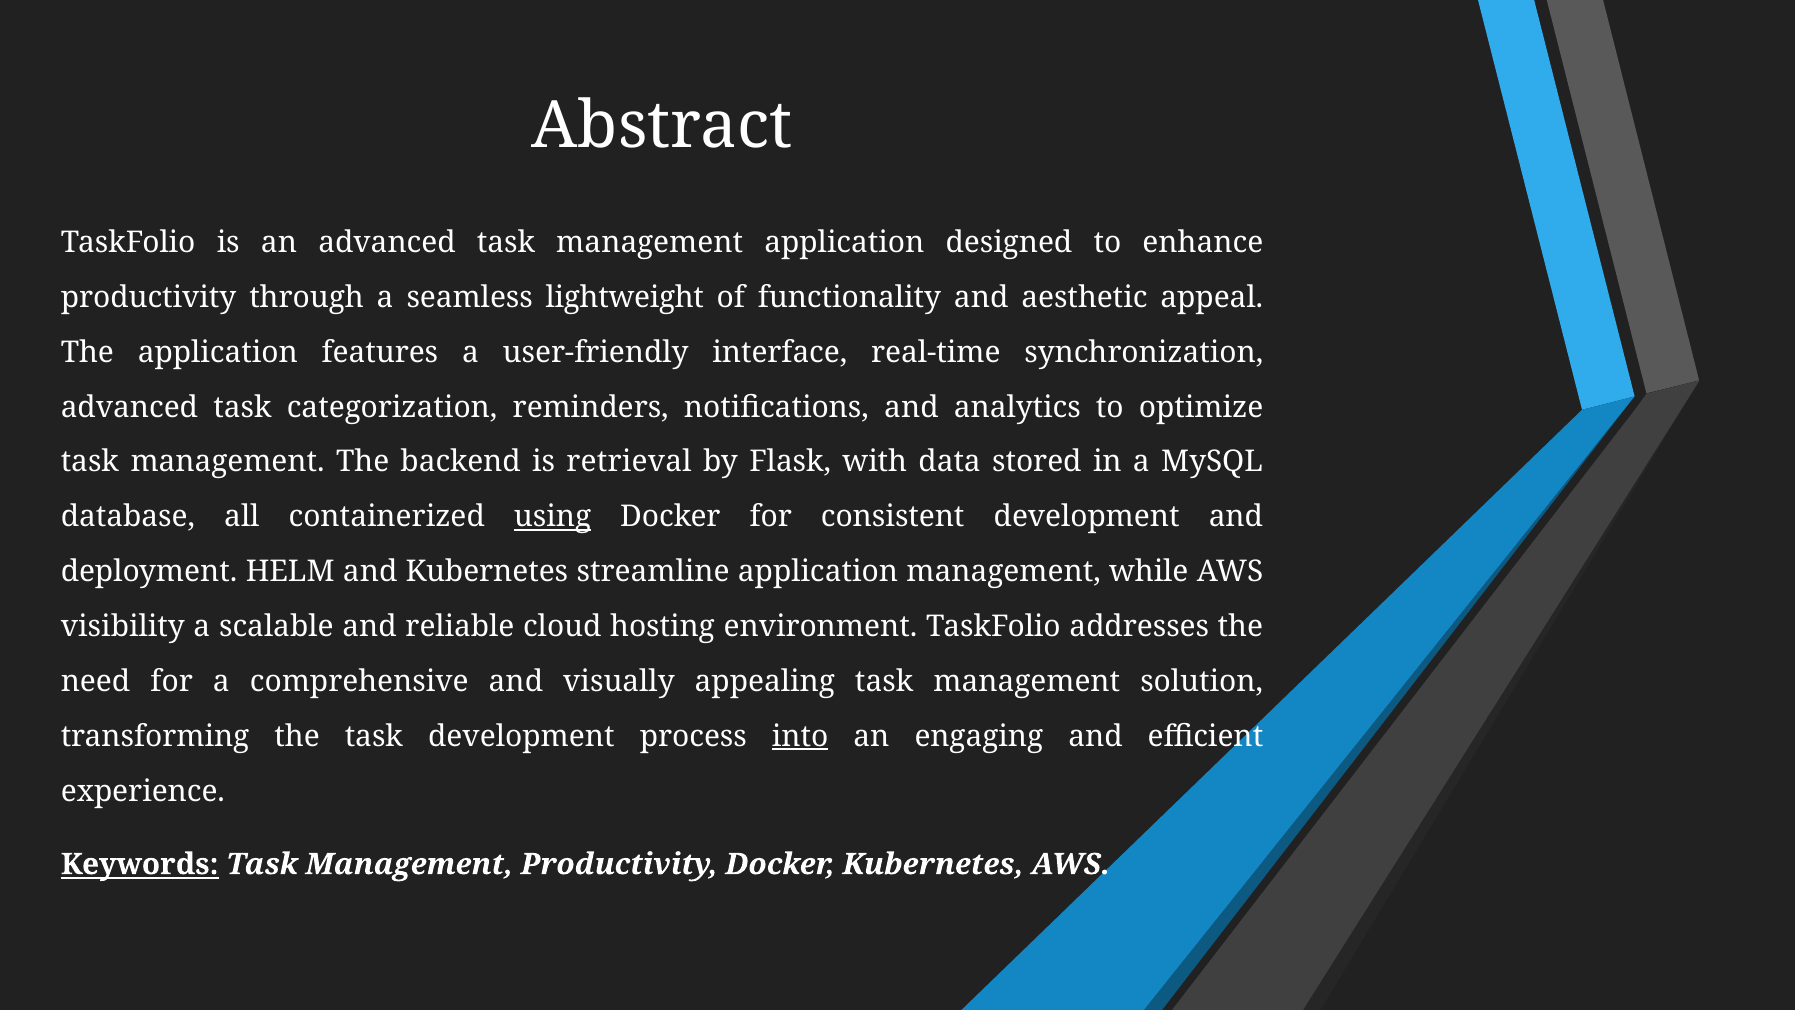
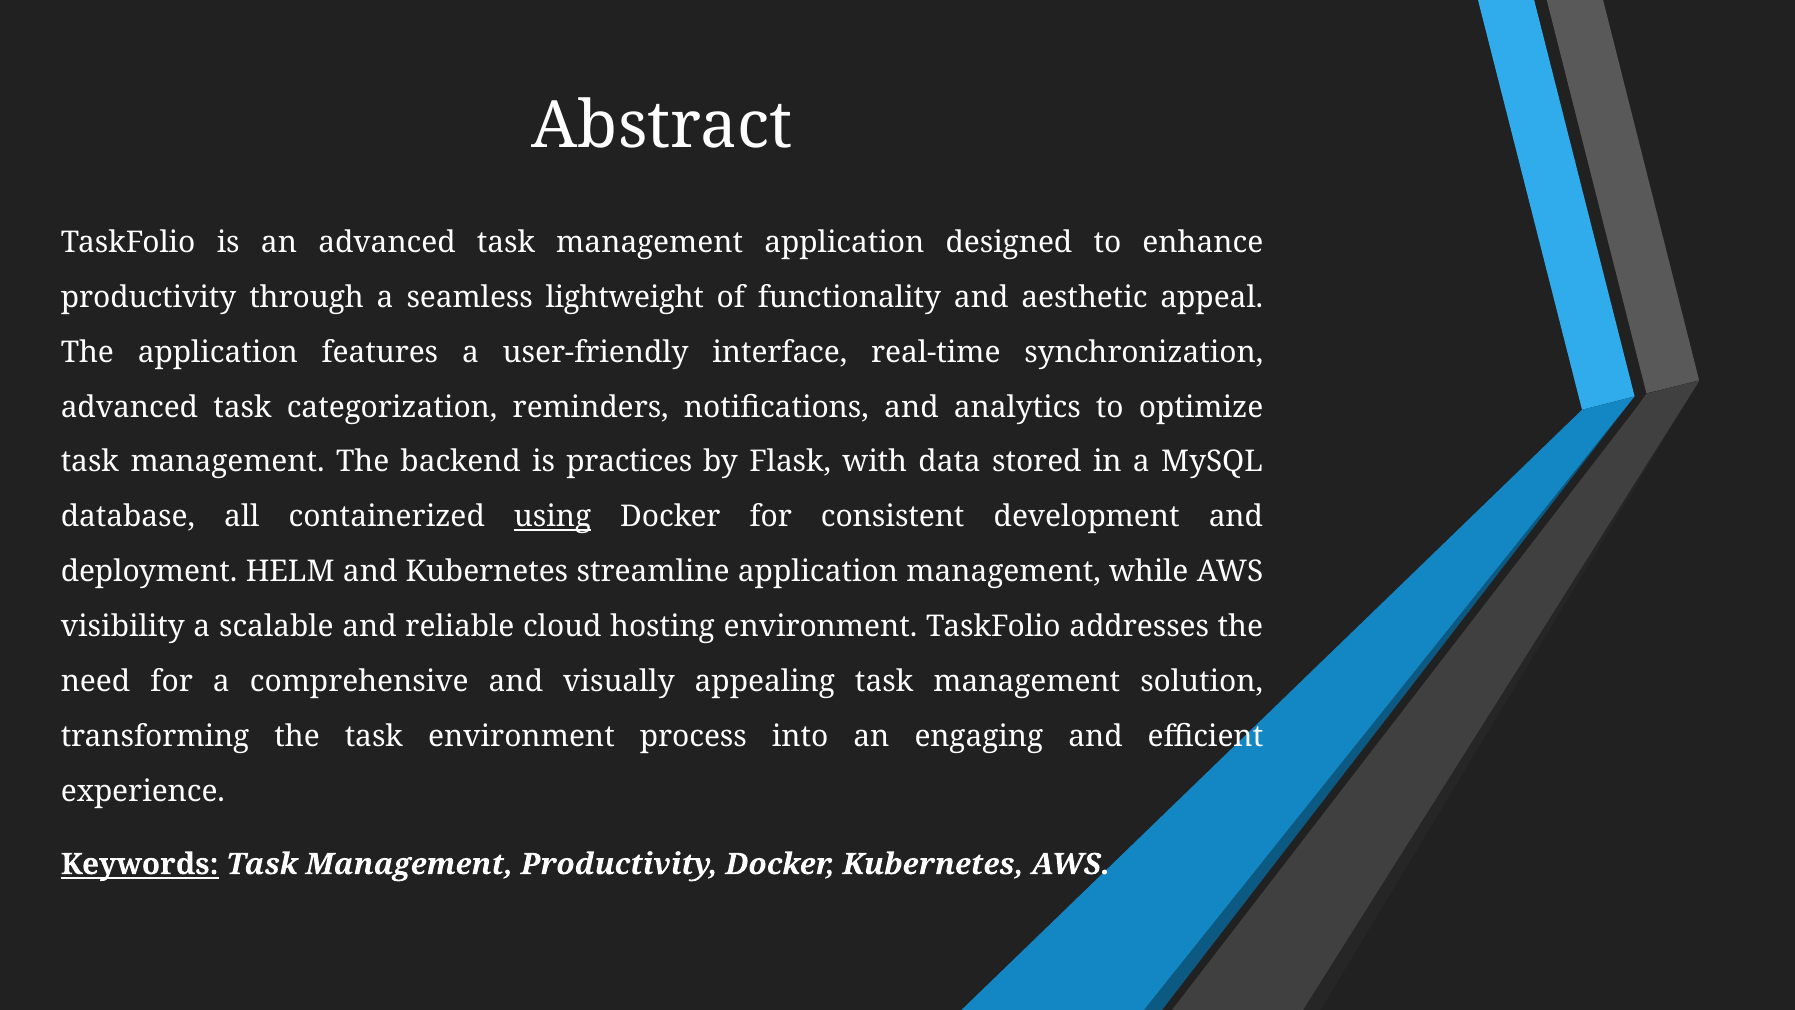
retrieval: retrieval -> practices
task development: development -> environment
into underline: present -> none
